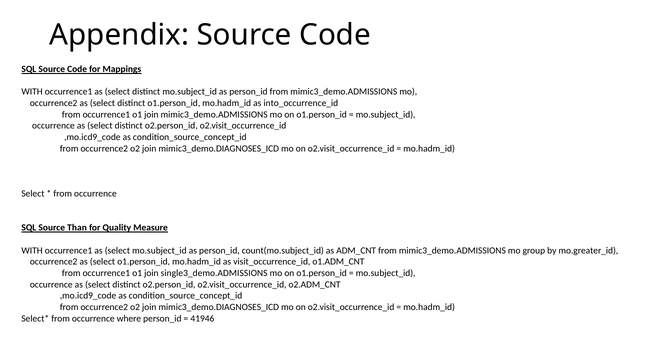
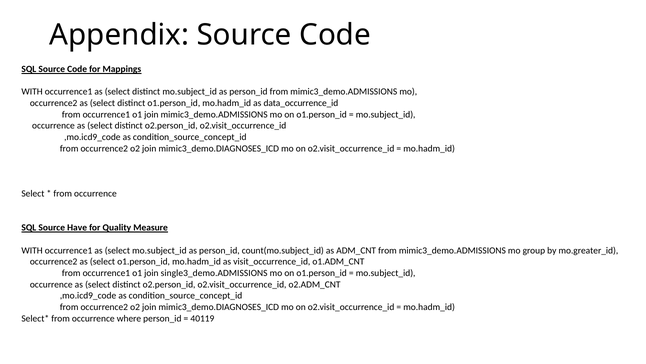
into_occurrence_id: into_occurrence_id -> data_occurrence_id
Than: Than -> Have
41946: 41946 -> 40119
